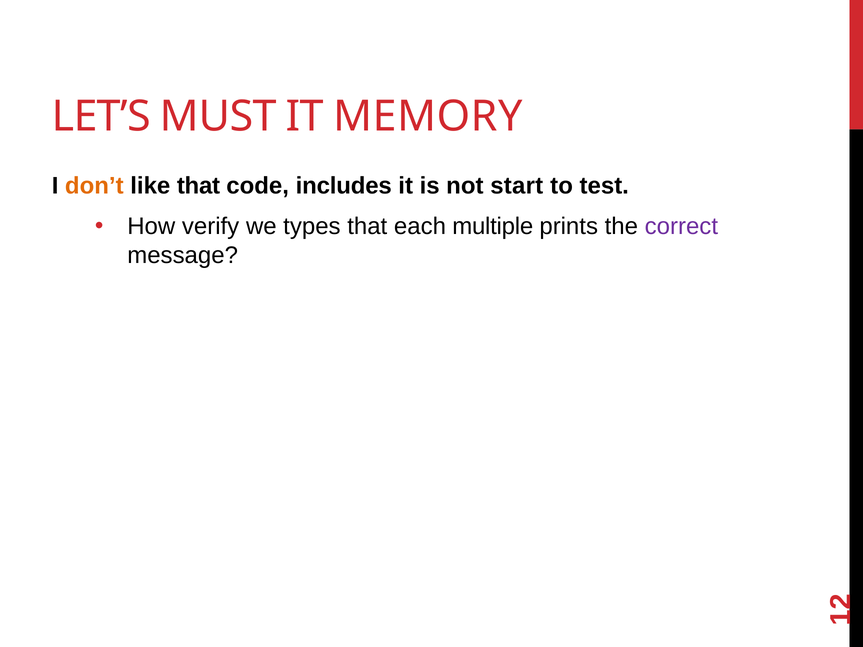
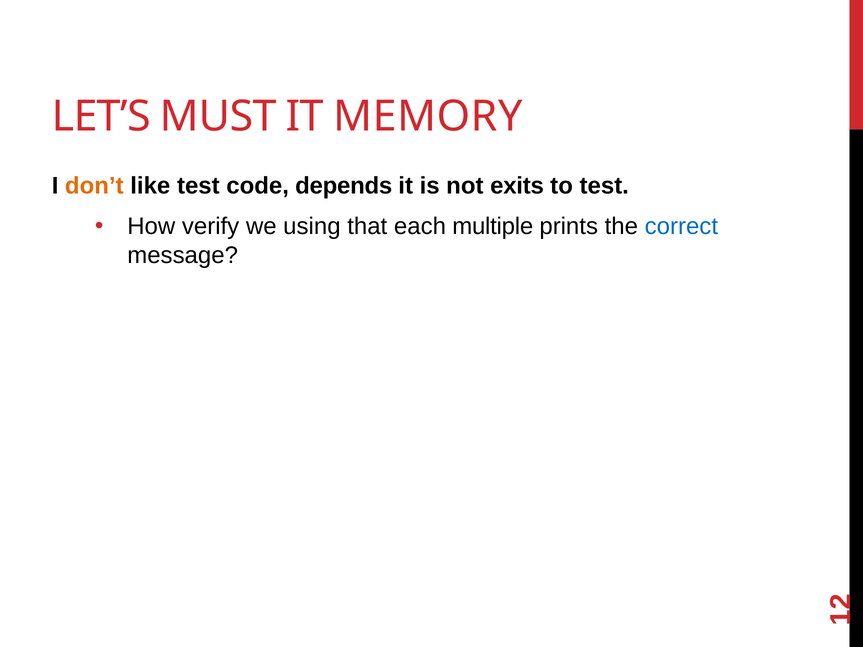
like that: that -> test
includes: includes -> depends
start: start -> exits
types: types -> using
correct colour: purple -> blue
